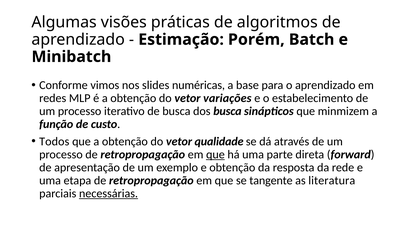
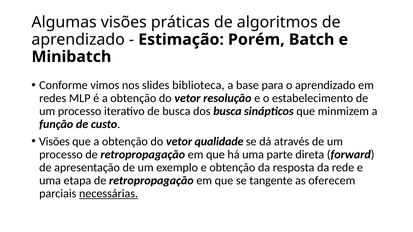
numéricas: numéricas -> biblioteca
variações: variações -> resolução
Todos at (54, 142): Todos -> Visões
que at (215, 155) underline: present -> none
literatura: literatura -> oferecem
